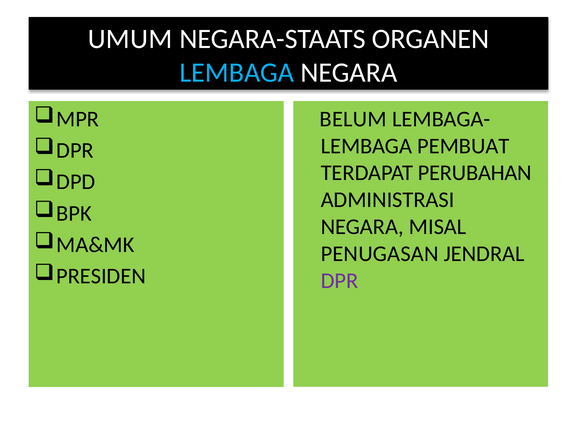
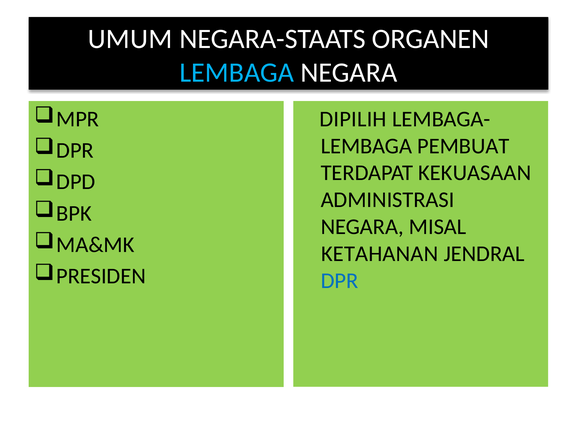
BELUM: BELUM -> DIPILIH
PERUBAHAN: PERUBAHAN -> KEKUASAAN
PENUGASAN: PENUGASAN -> KETAHANAN
DPR at (339, 281) colour: purple -> blue
